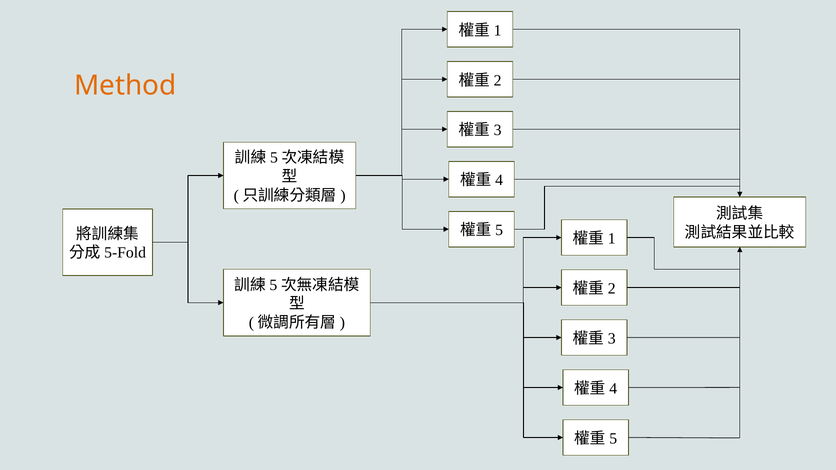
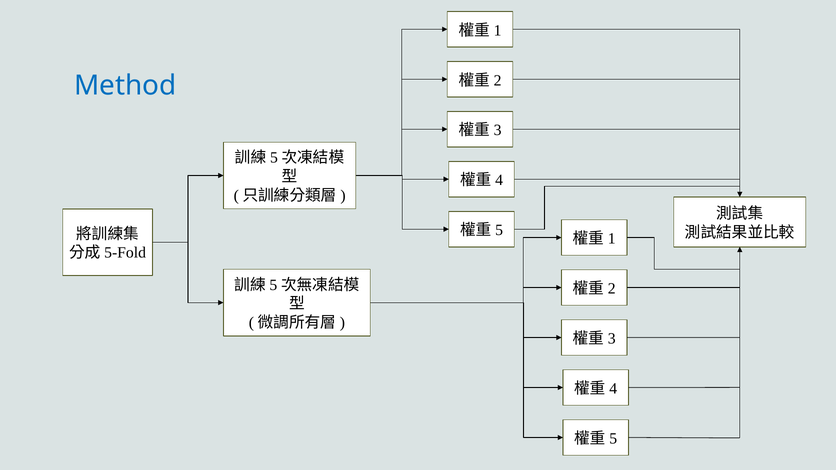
Method colour: orange -> blue
